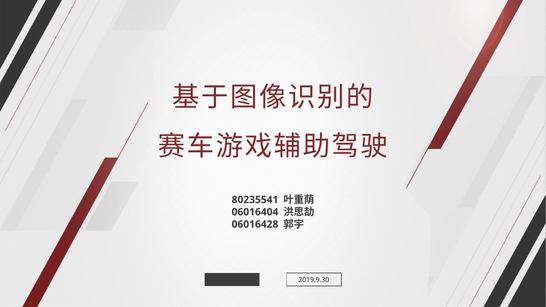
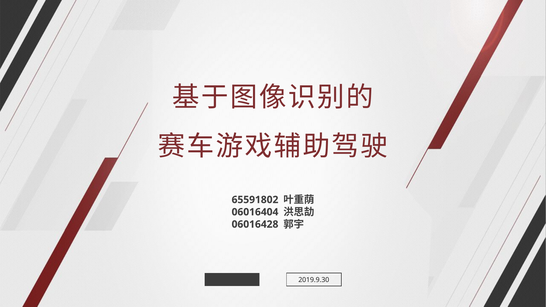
80235541: 80235541 -> 65591802
